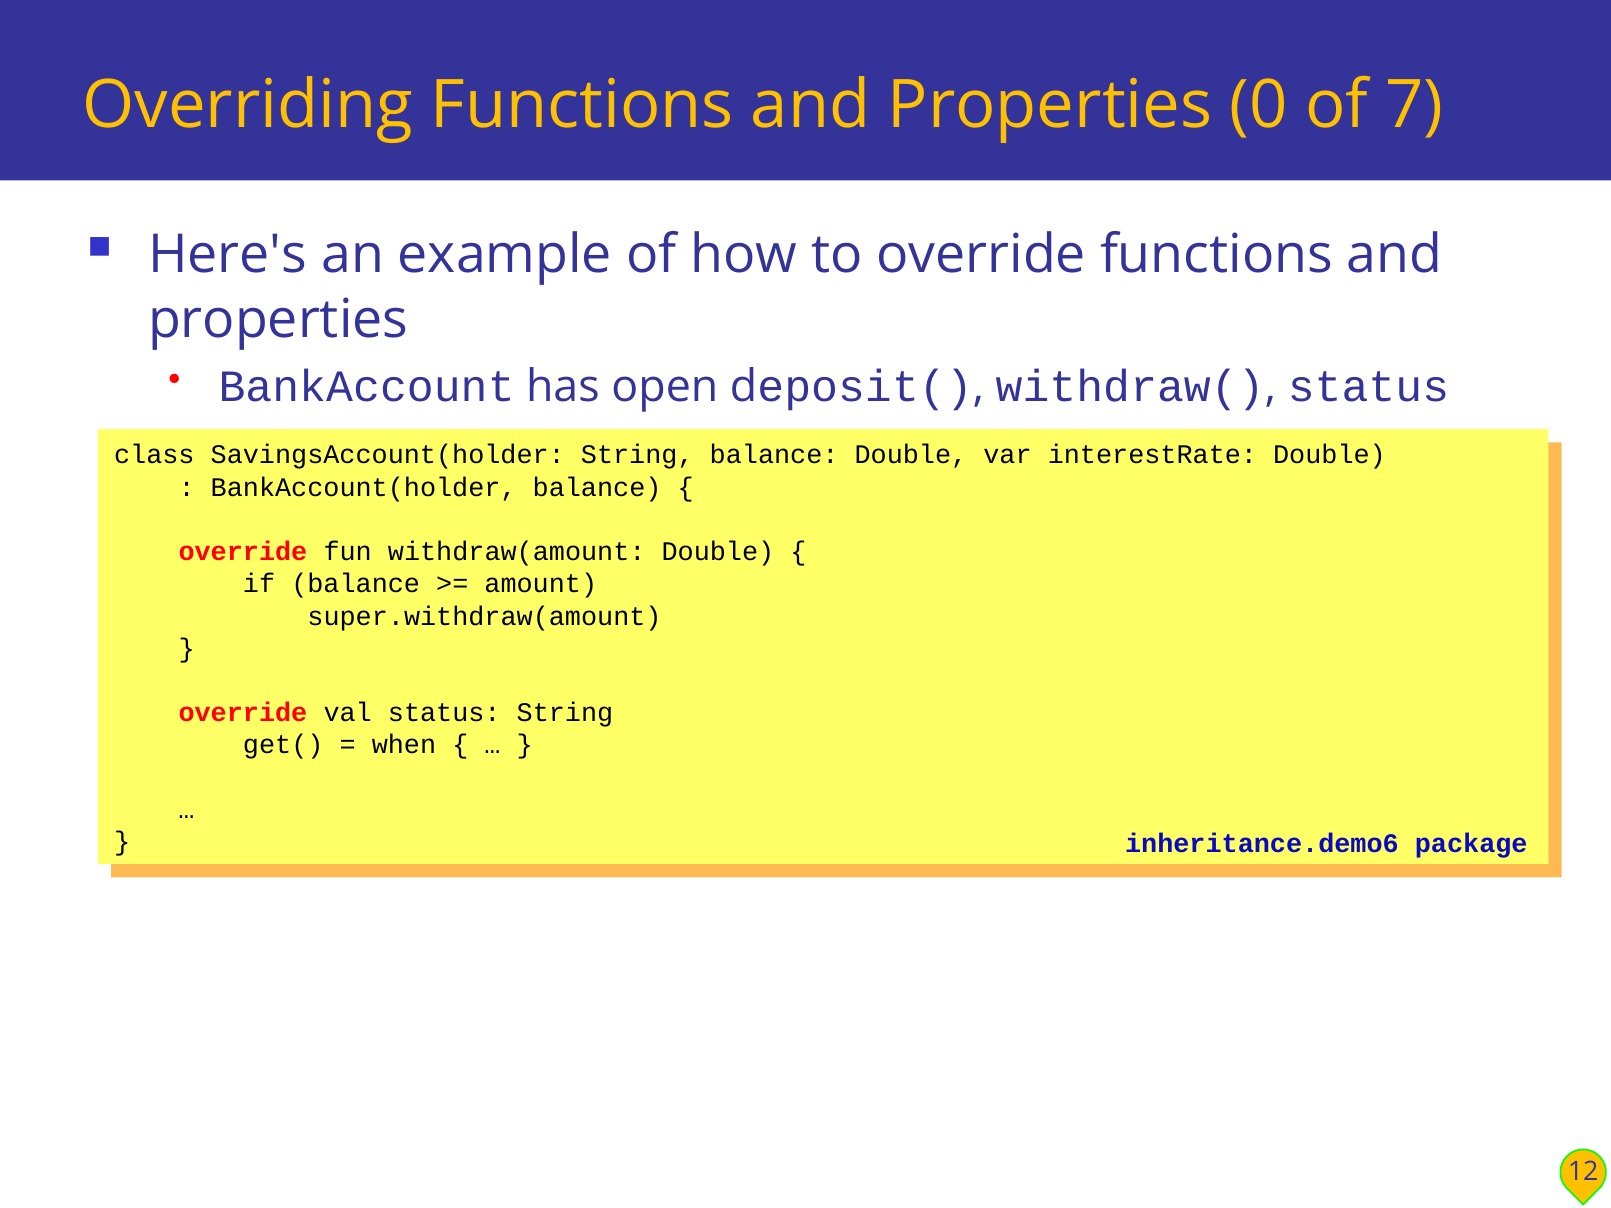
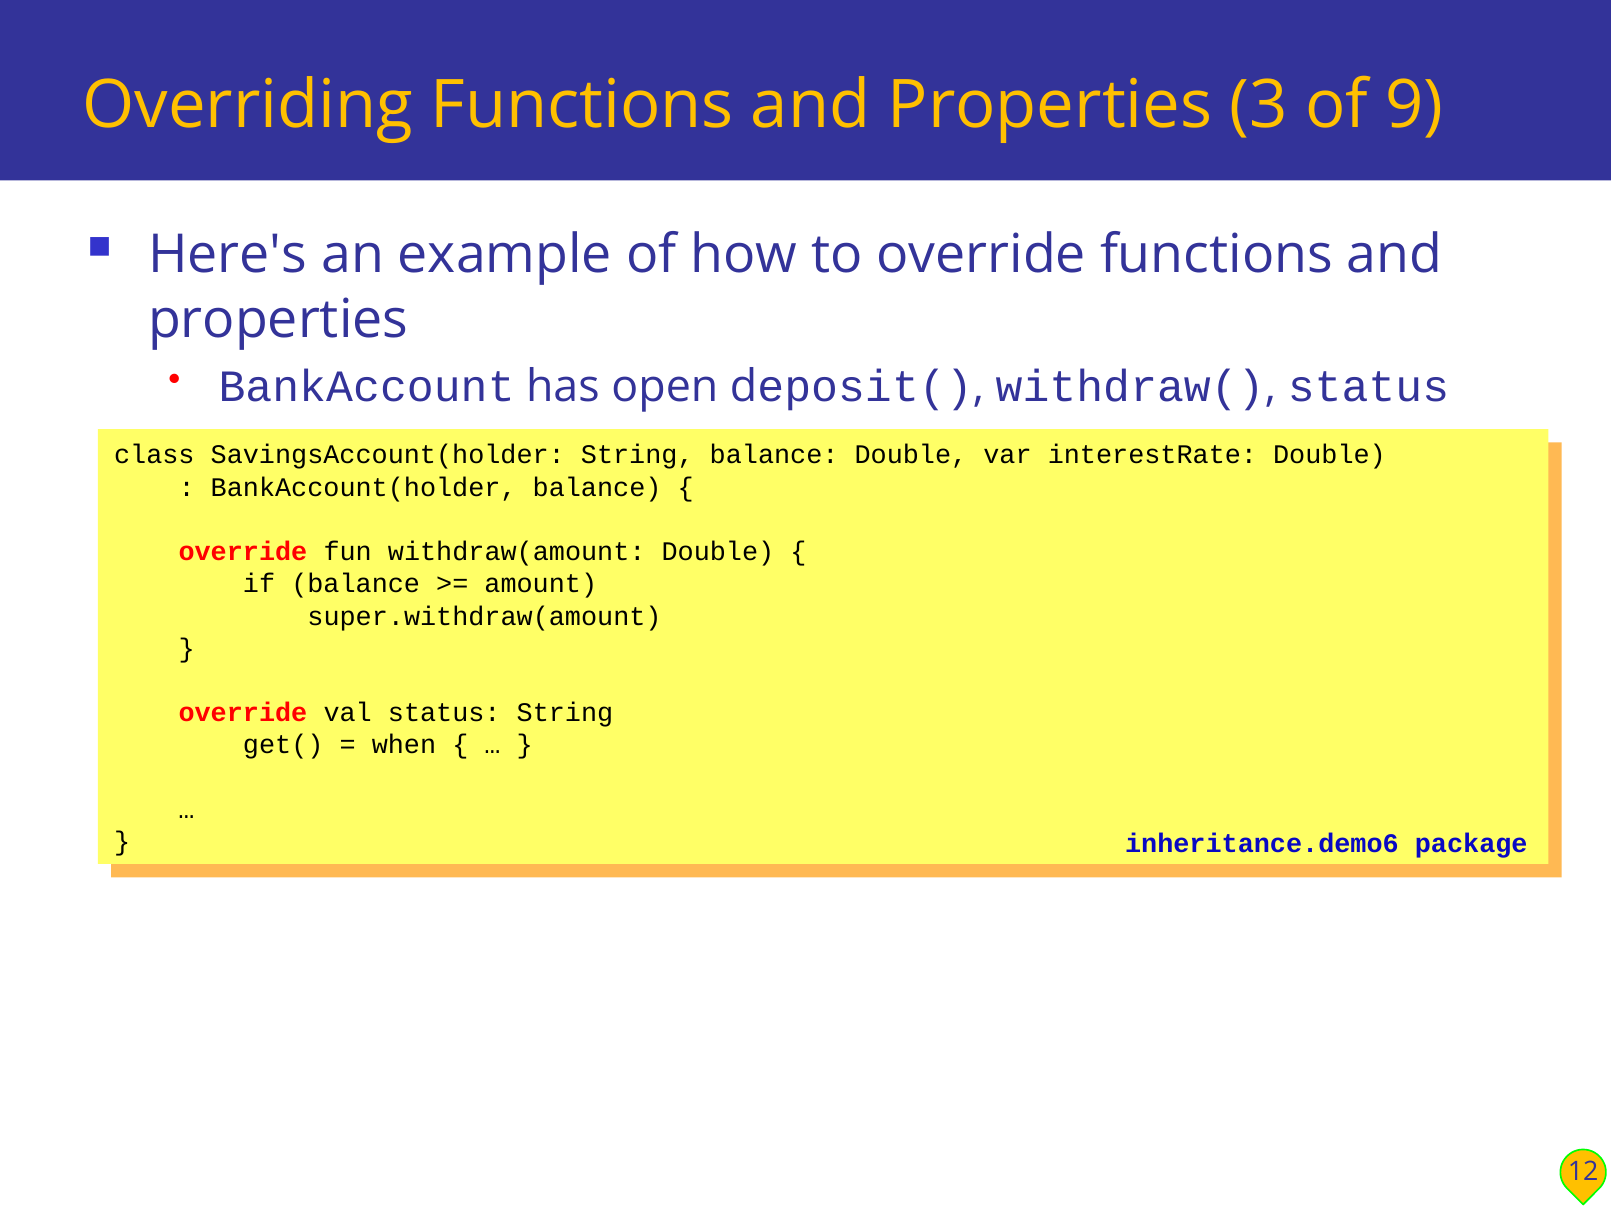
0: 0 -> 3
7: 7 -> 9
